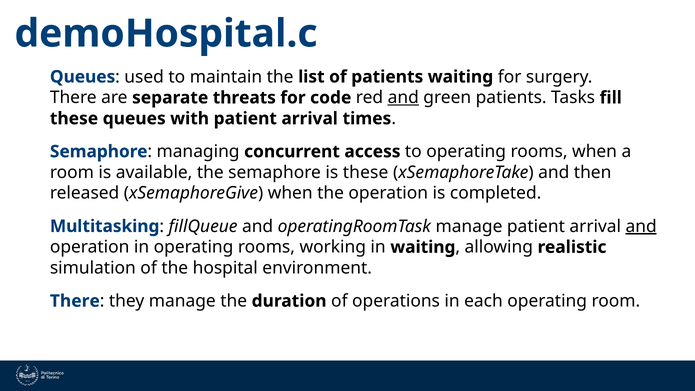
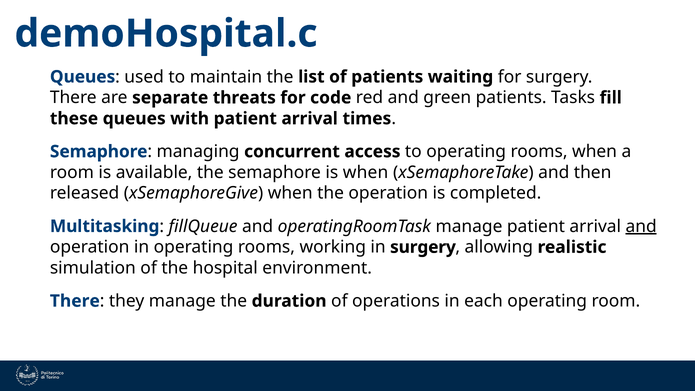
and at (403, 98) underline: present -> none
is these: these -> when
in waiting: waiting -> surgery
